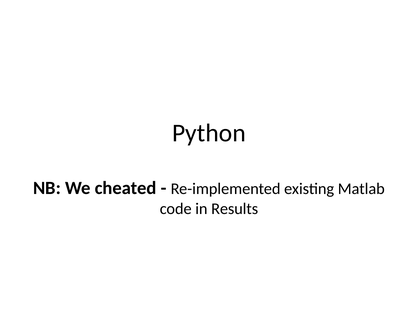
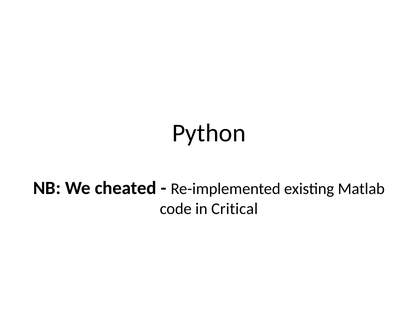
Results: Results -> Critical
